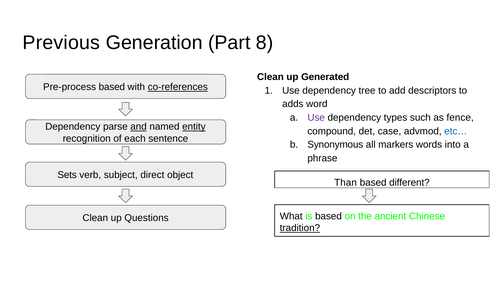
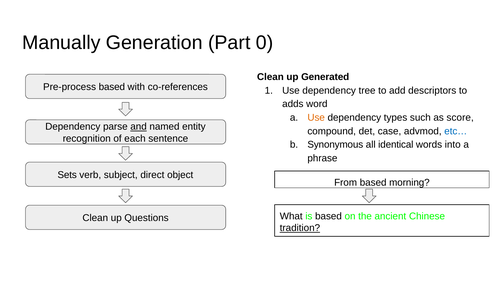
Previous: Previous -> Manually
8: 8 -> 0
co-references underline: present -> none
Use at (316, 117) colour: purple -> orange
fence: fence -> score
entity underline: present -> none
markers: markers -> identical
Than: Than -> From
different: different -> morning
